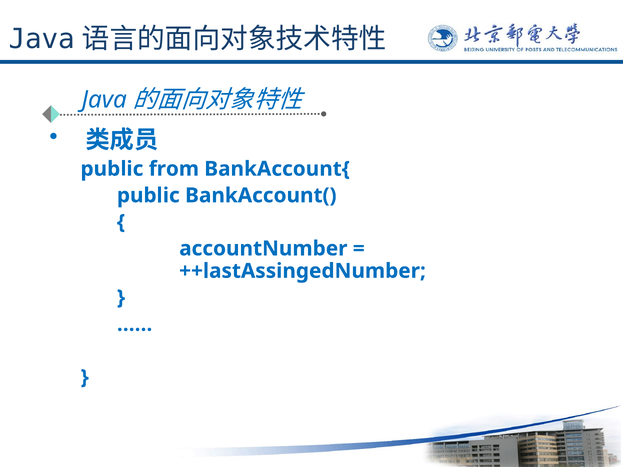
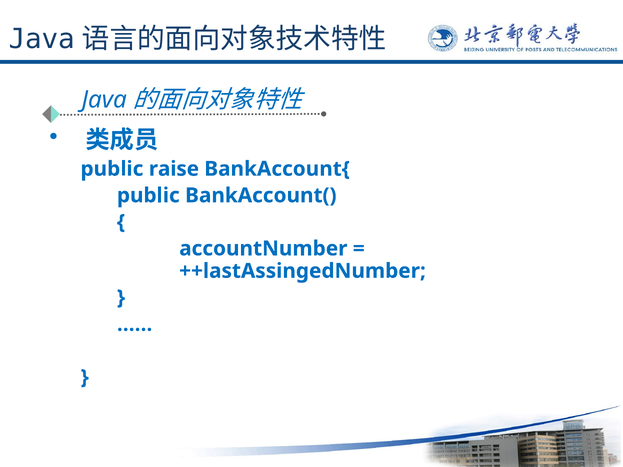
from: from -> raise
